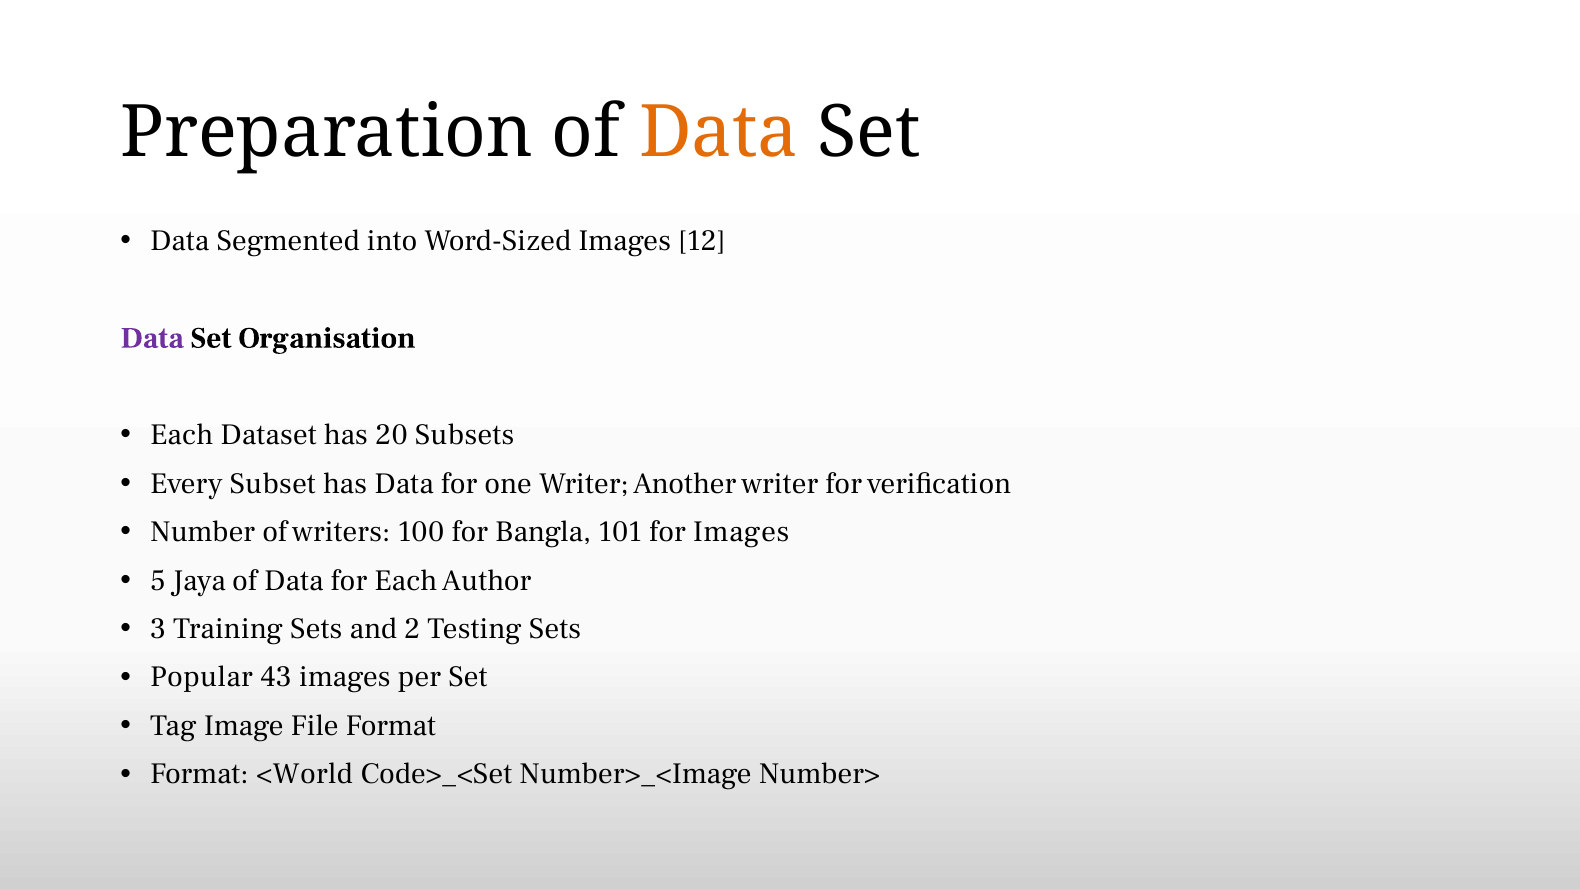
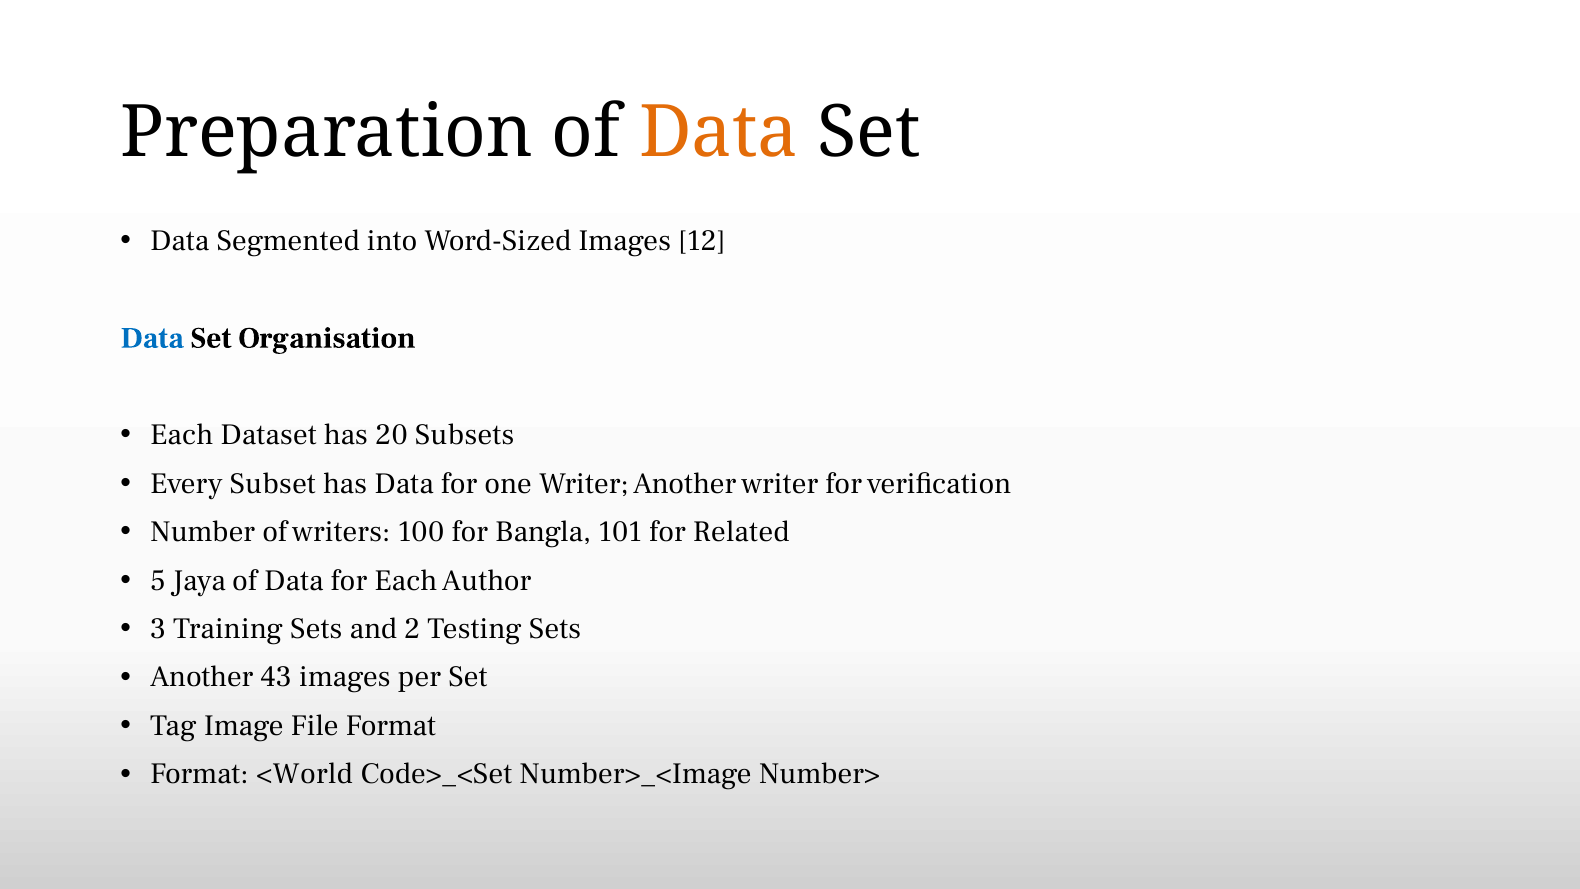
Data at (152, 338) colour: purple -> blue
for Images: Images -> Related
Popular at (201, 677): Popular -> Another
